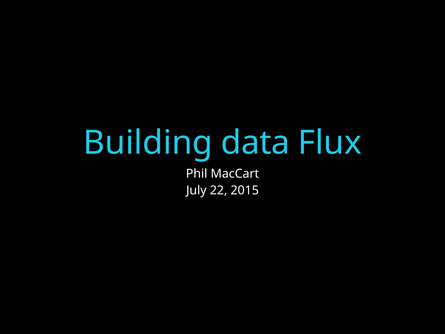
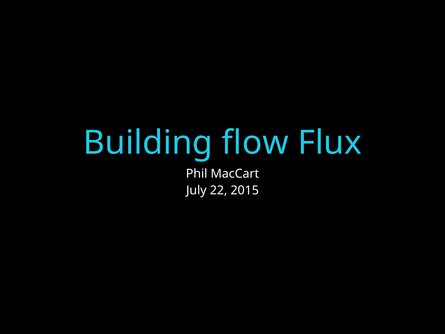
data: data -> flow
